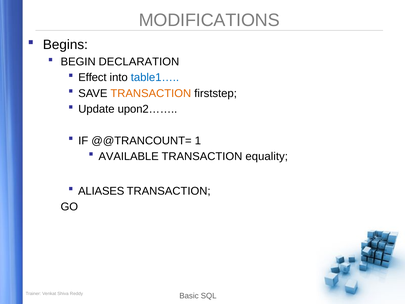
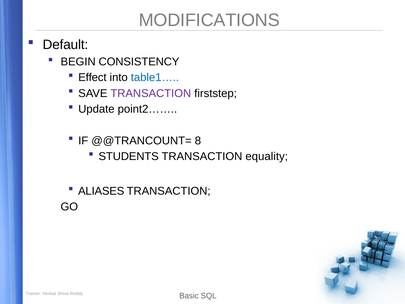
Begins: Begins -> Default
DECLARATION: DECLARATION -> CONSISTENCY
TRANSACTION at (151, 93) colour: orange -> purple
upon2……: upon2…… -> point2……
1: 1 -> 8
AVAILABLE: AVAILABLE -> STUDENTS
